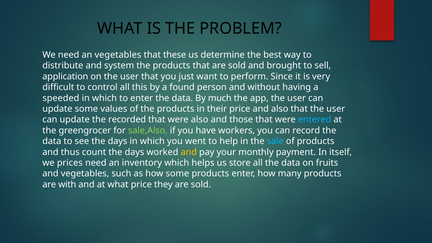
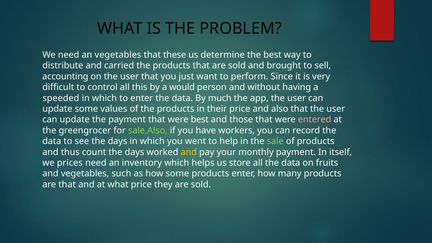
system: system -> carried
application: application -> accounting
found: found -> would
the recorded: recorded -> payment
were also: also -> best
entered colour: light blue -> pink
sale colour: light blue -> light green
are with: with -> that
